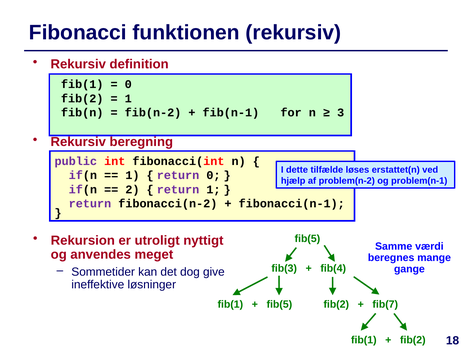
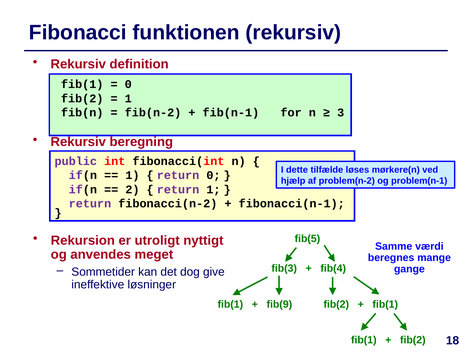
erstattet(n: erstattet(n -> mørkere(n
fib(5 at (279, 304): fib(5 -> fib(9
fib(7 at (385, 304): fib(7 -> fib(1
